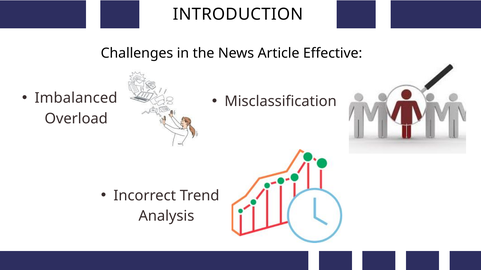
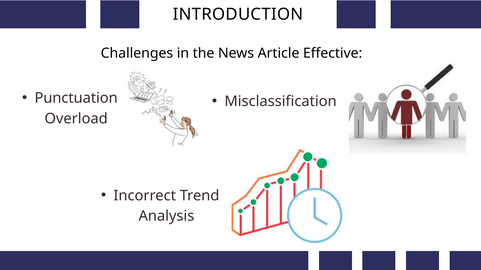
Imbalanced: Imbalanced -> Punctuation
